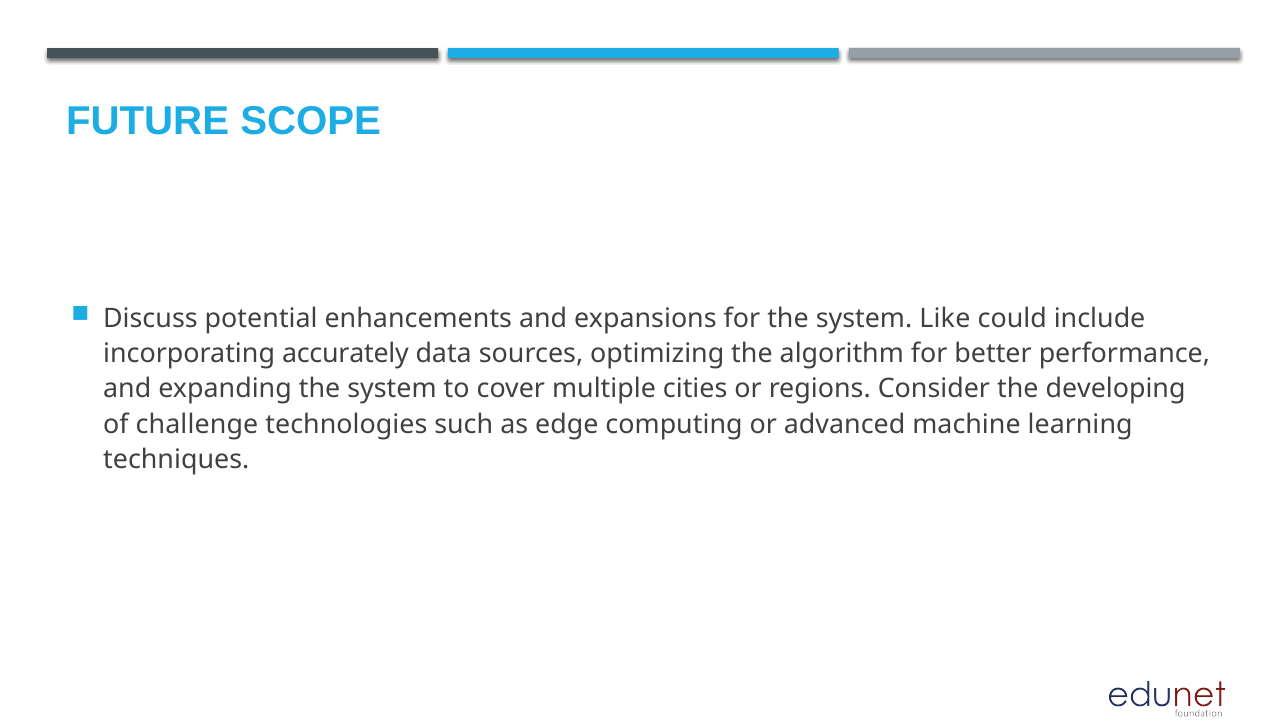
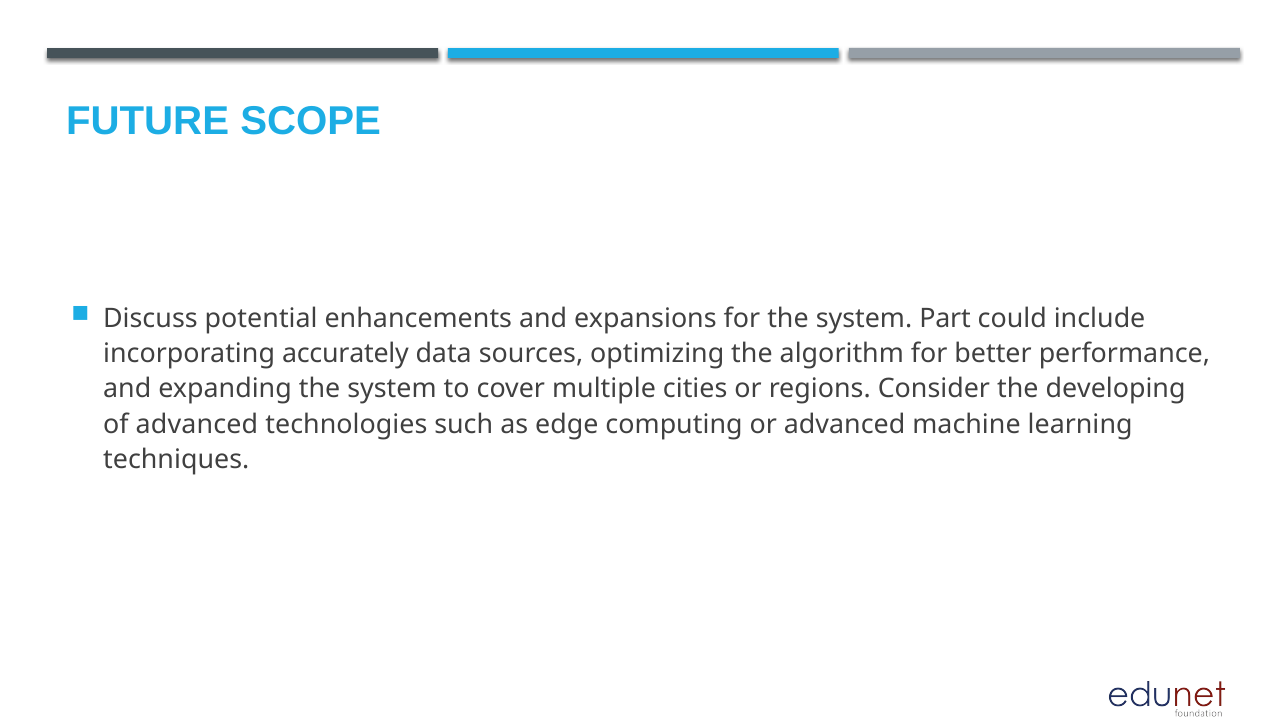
Like: Like -> Part
of challenge: challenge -> advanced
